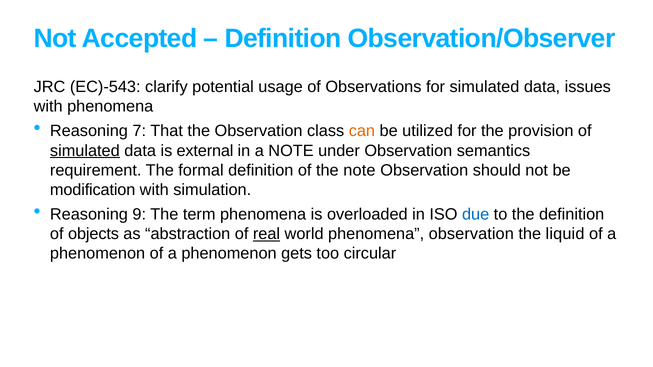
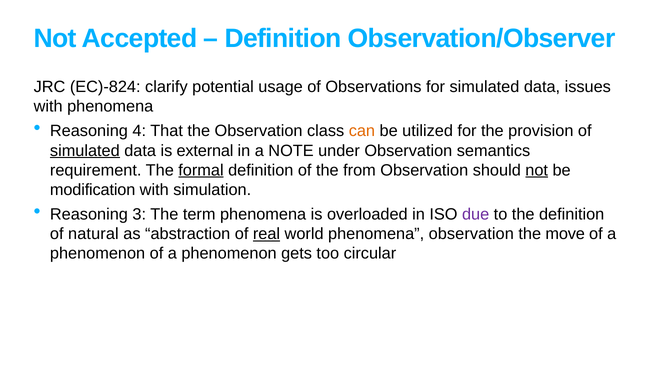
EC)-543: EC)-543 -> EC)-824
7: 7 -> 4
formal underline: none -> present
the note: note -> from
not at (537, 170) underline: none -> present
9: 9 -> 3
due colour: blue -> purple
objects: objects -> natural
liquid: liquid -> move
